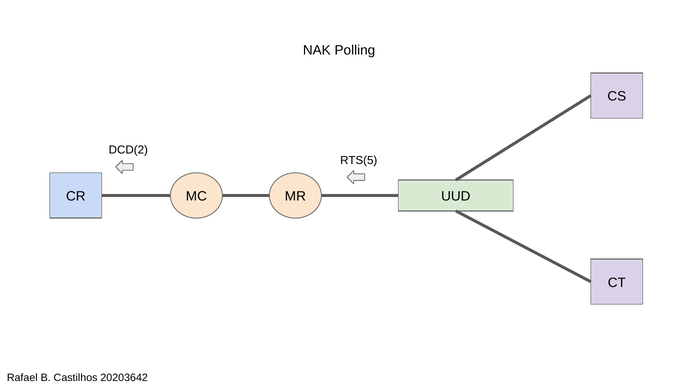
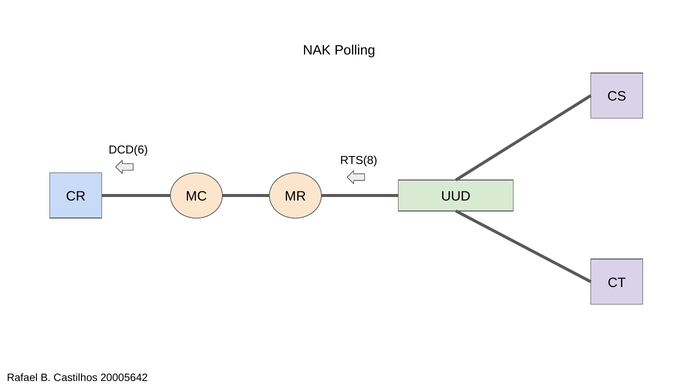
DCD(2: DCD(2 -> DCD(6
RTS(5: RTS(5 -> RTS(8
20203642: 20203642 -> 20005642
